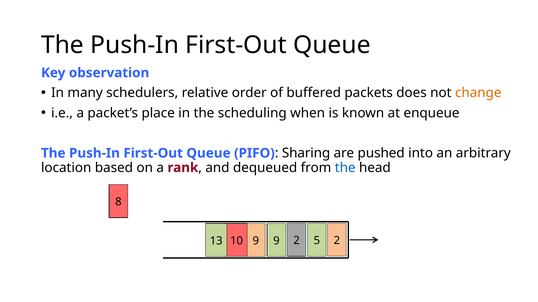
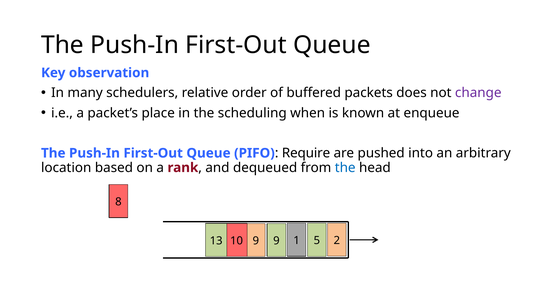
change colour: orange -> purple
Sharing: Sharing -> Require
9 2: 2 -> 1
